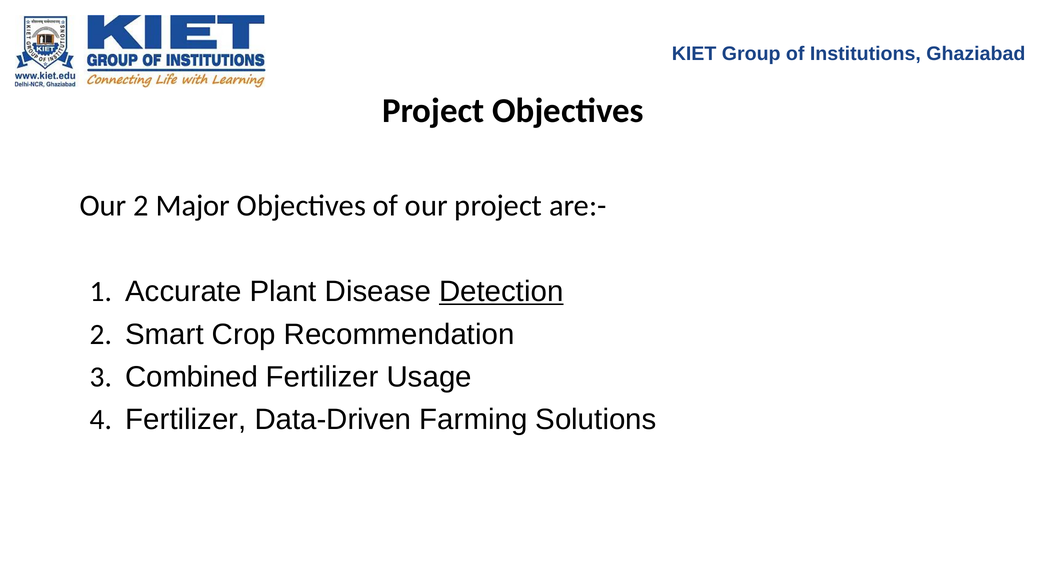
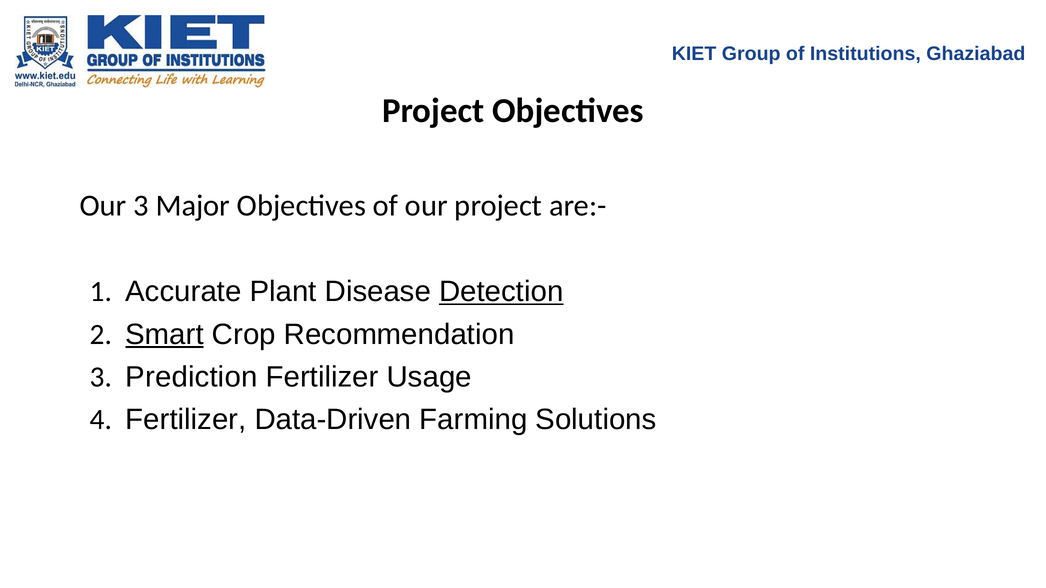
Our 2: 2 -> 3
Smart underline: none -> present
Combined: Combined -> Prediction
